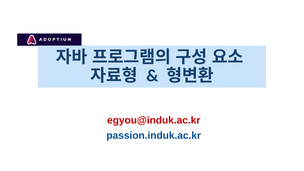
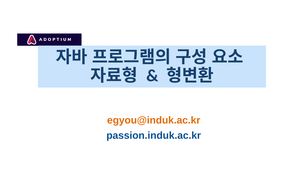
egyou@induk.ac.kr colour: red -> orange
